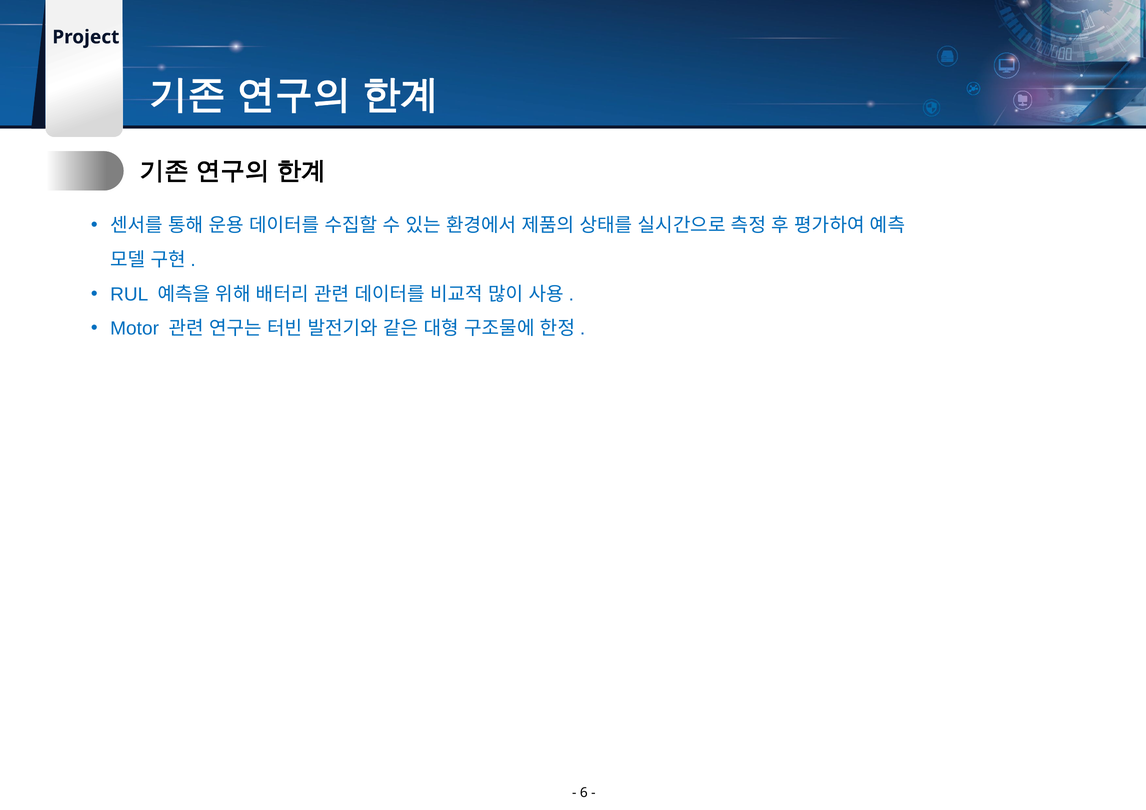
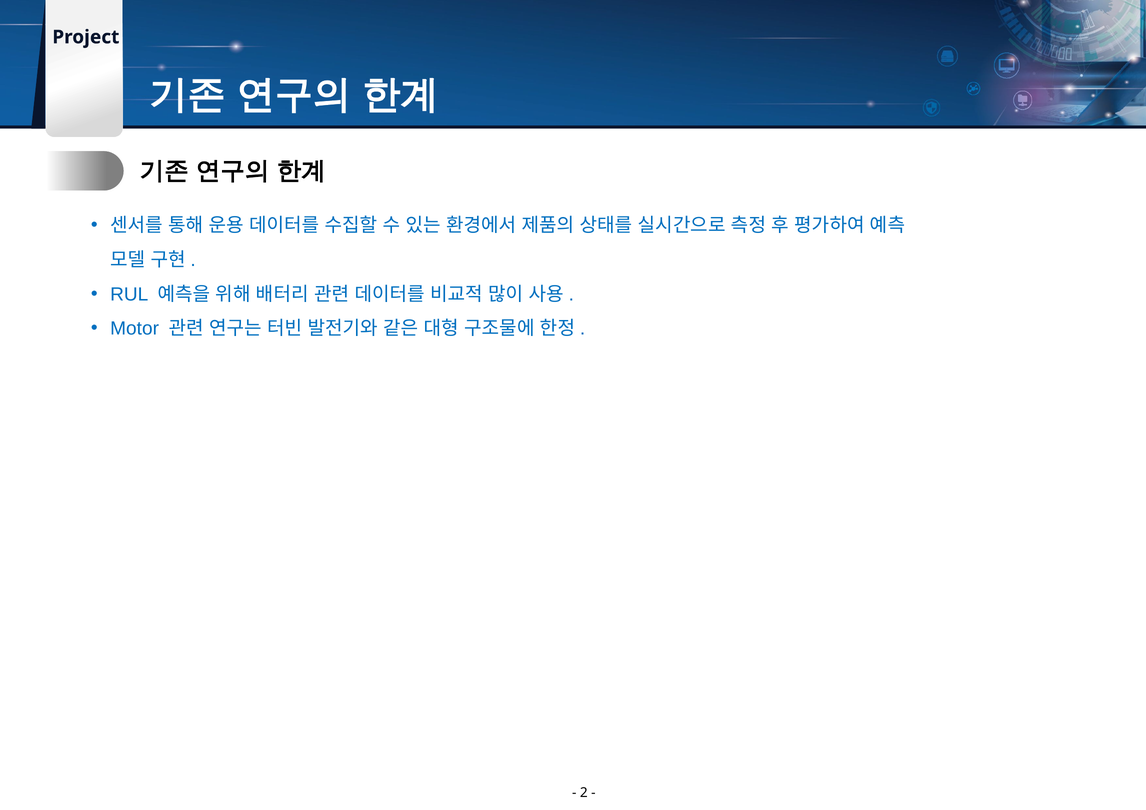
6: 6 -> 2
